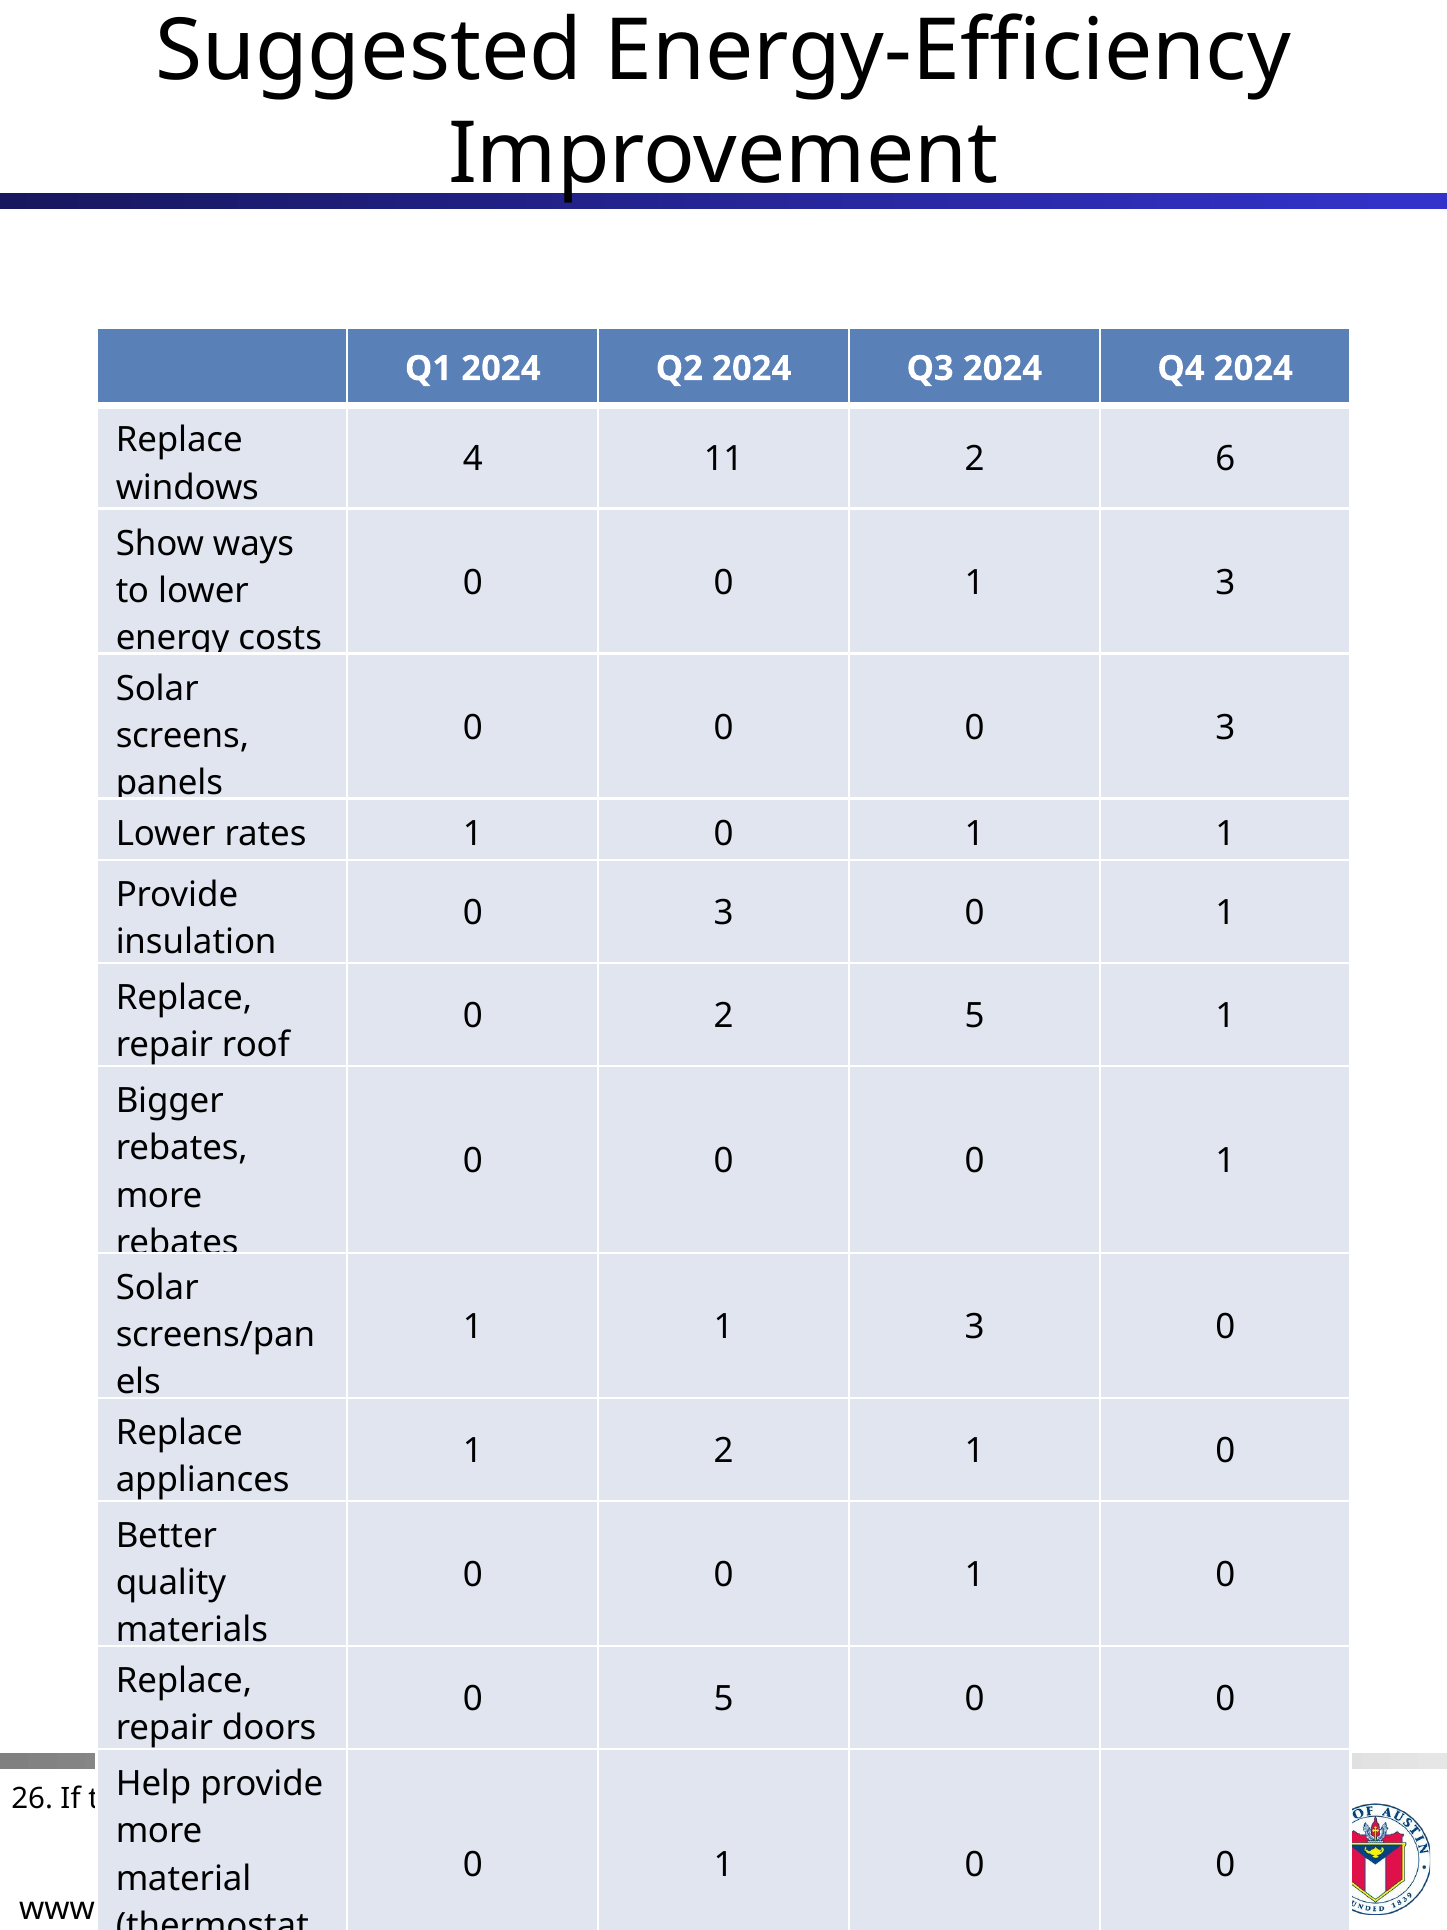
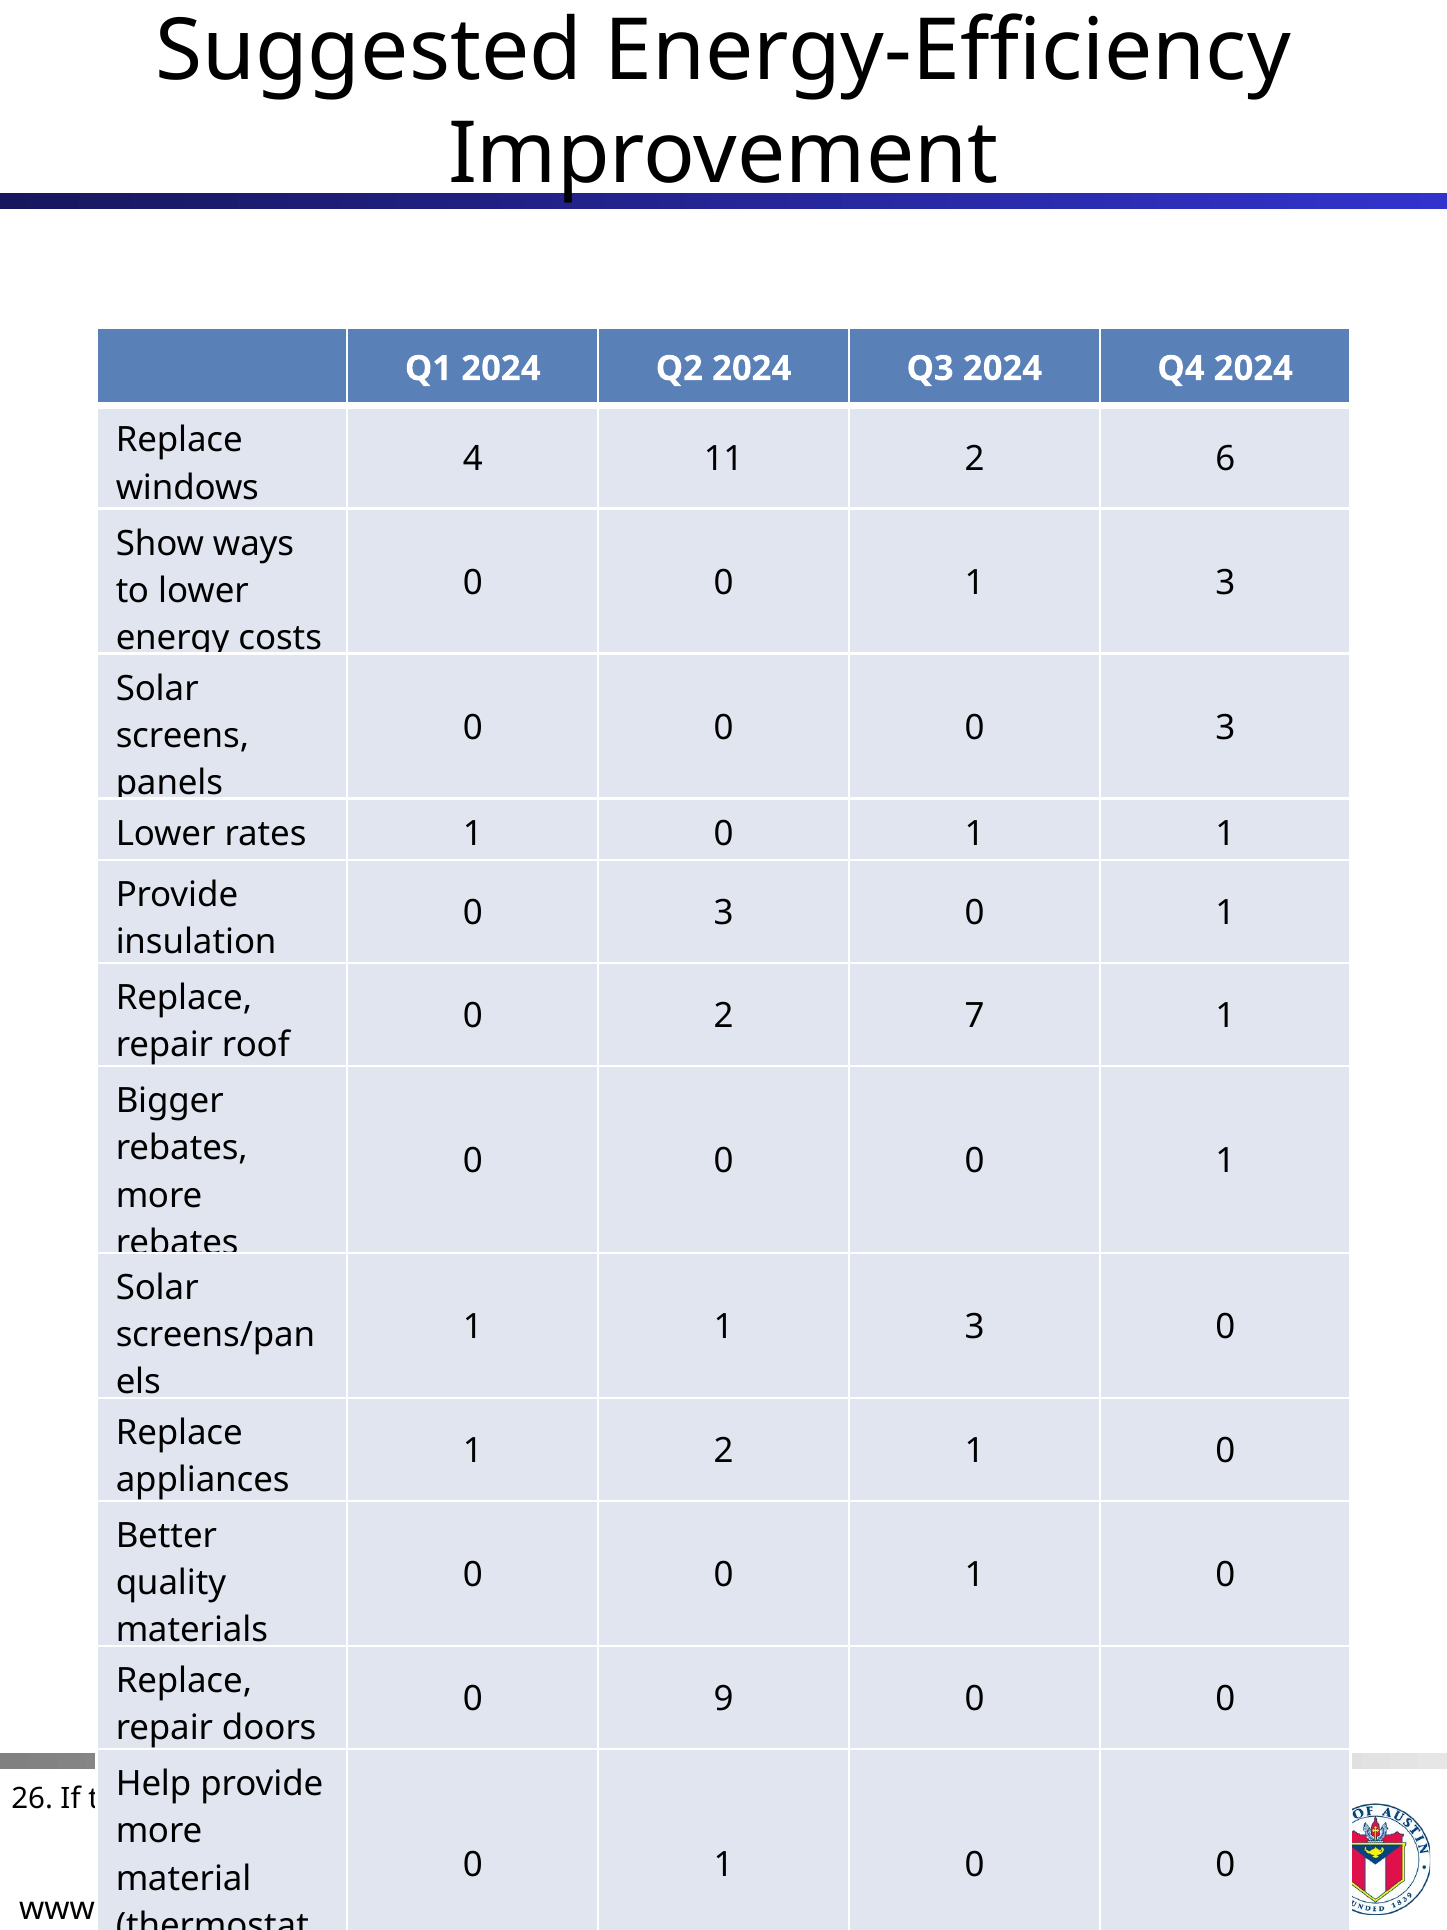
2 5: 5 -> 7
5 at (724, 1699): 5 -> 9
